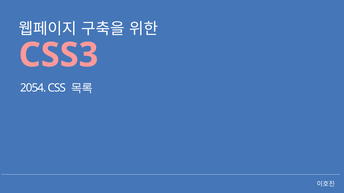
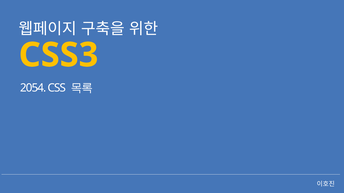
CSS3 colour: pink -> yellow
